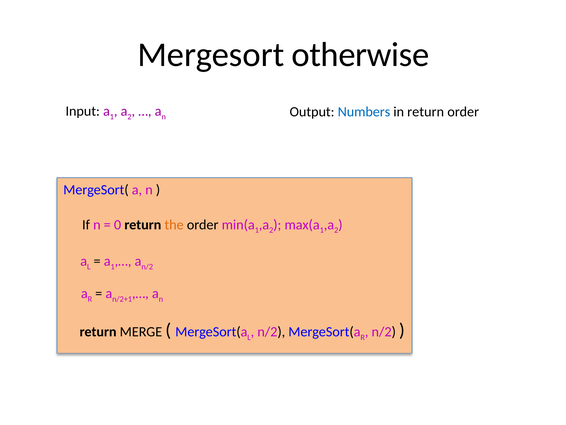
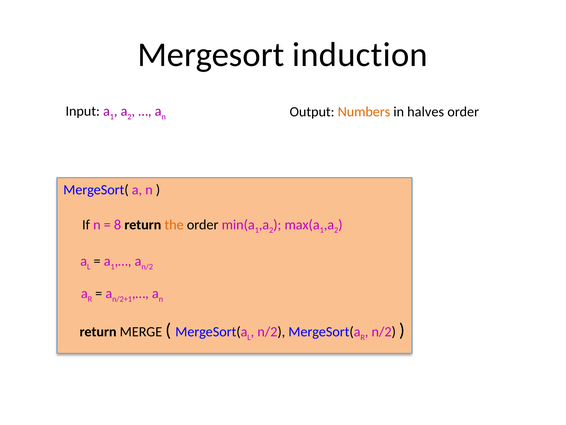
otherwise: otherwise -> induction
Numbers colour: blue -> orange
in return: return -> halves
0: 0 -> 8
